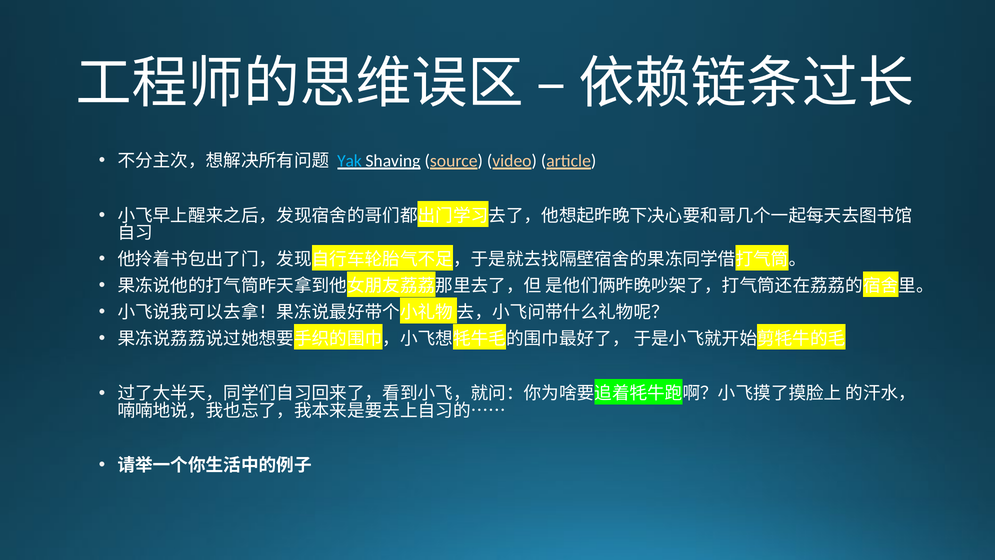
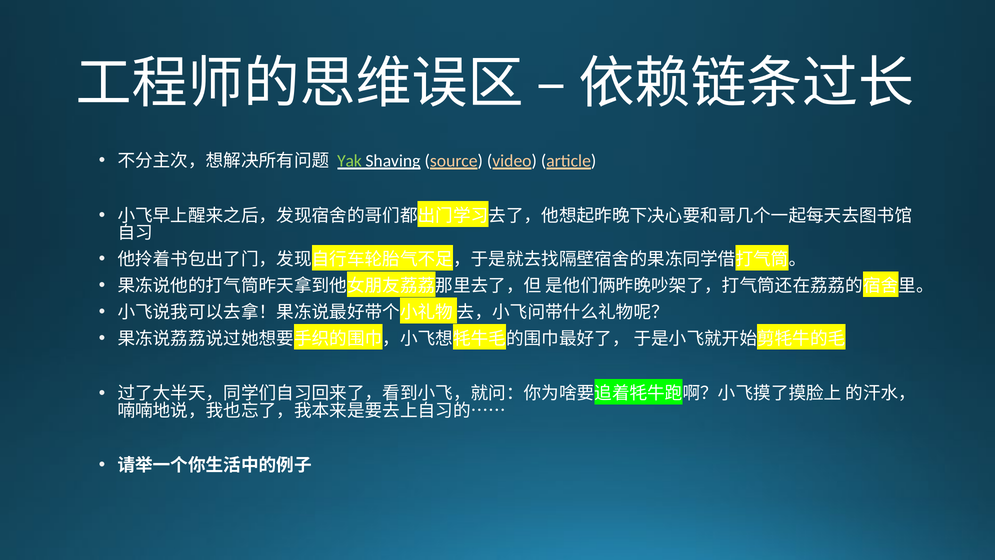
Yak colour: light blue -> light green
